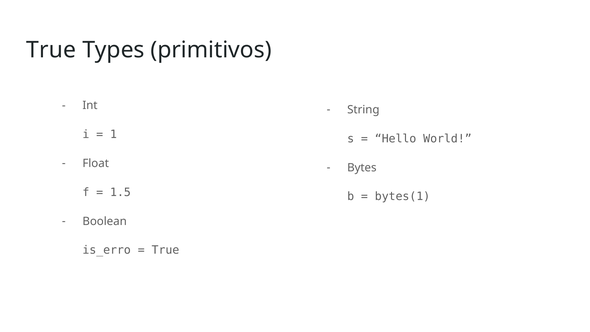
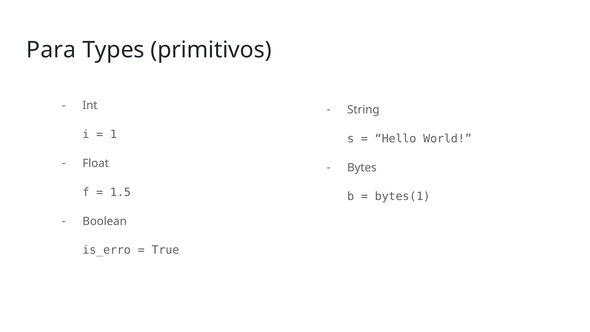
True at (51, 50): True -> Para
